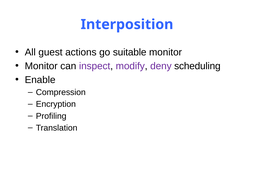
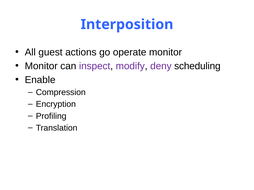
suitable: suitable -> operate
